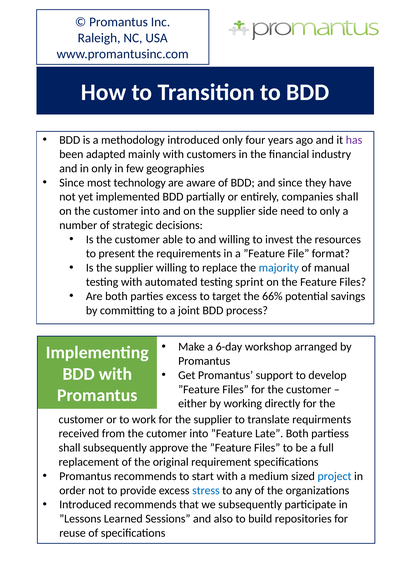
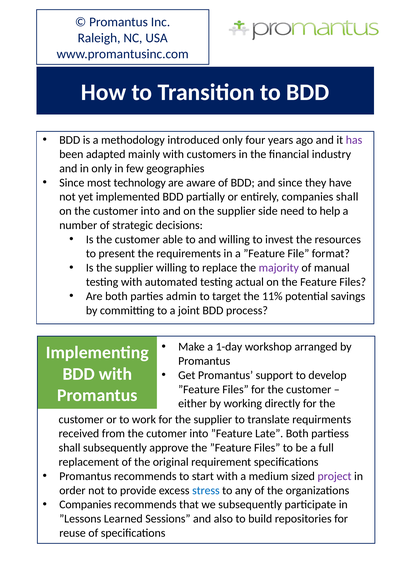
to only: only -> help
majority colour: blue -> purple
sprint: sprint -> actual
parties excess: excess -> admin
66%: 66% -> 11%
6-day: 6-day -> 1-day
project colour: blue -> purple
Introduced at (85, 504): Introduced -> Companies
